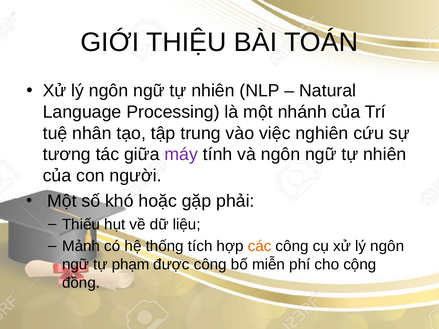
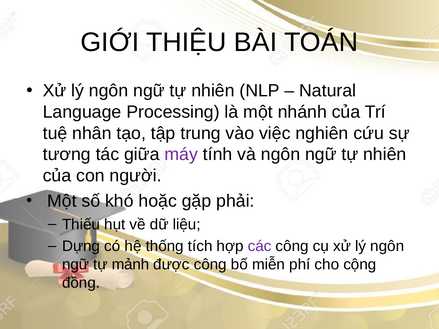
Mảnh: Mảnh -> Dựng
các colour: orange -> purple
phạm: phạm -> mảnh
